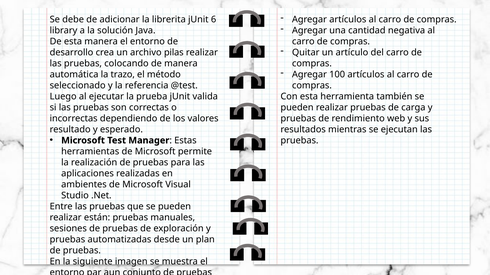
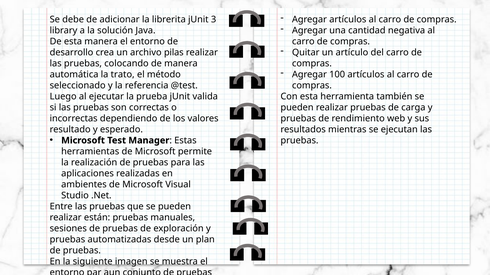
6: 6 -> 3
trazo: trazo -> trato
